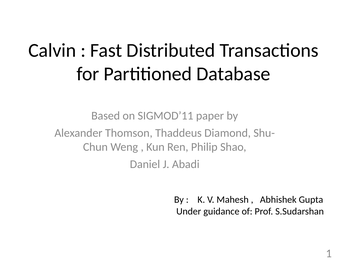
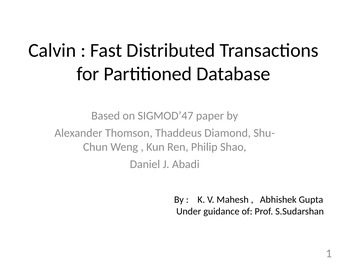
SIGMOD’11: SIGMOD’11 -> SIGMOD’47
